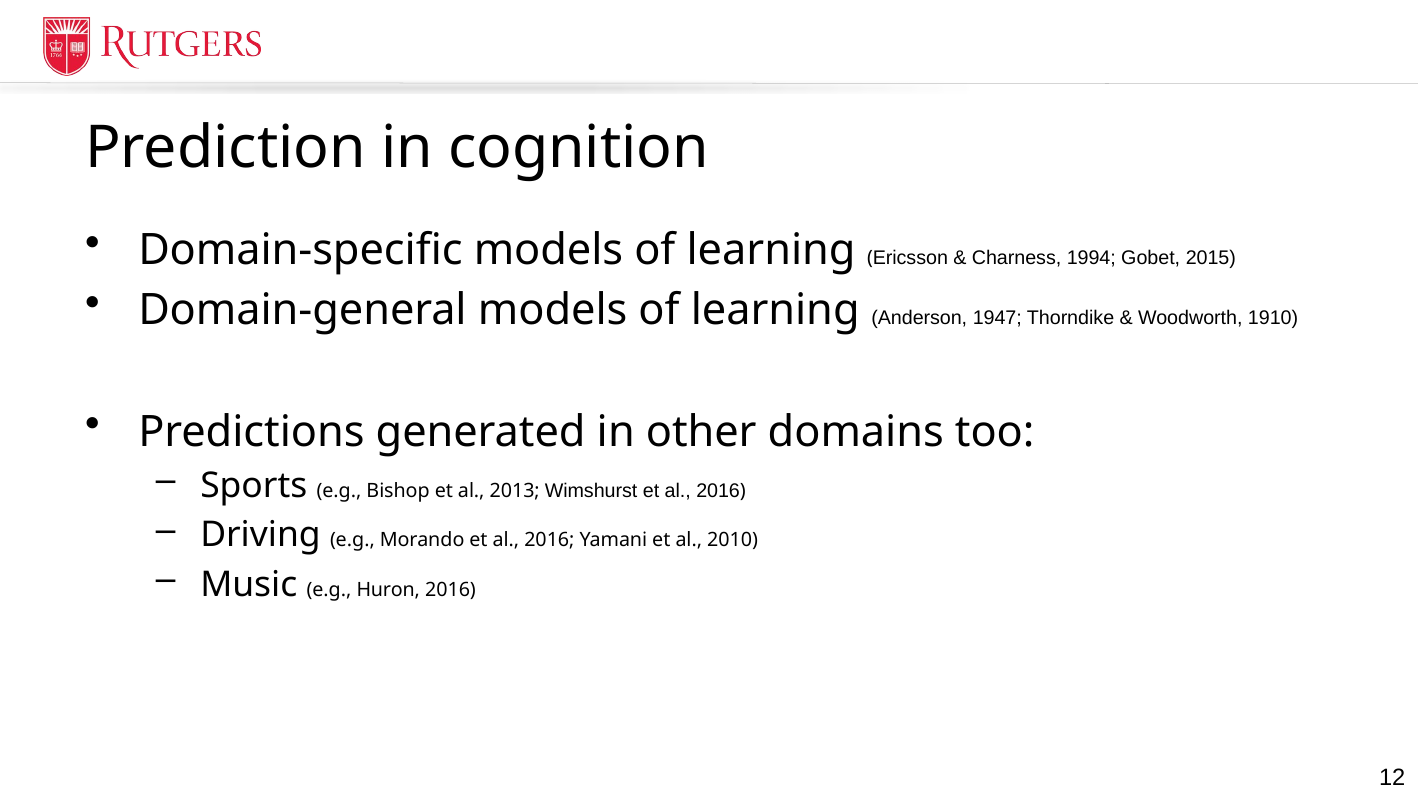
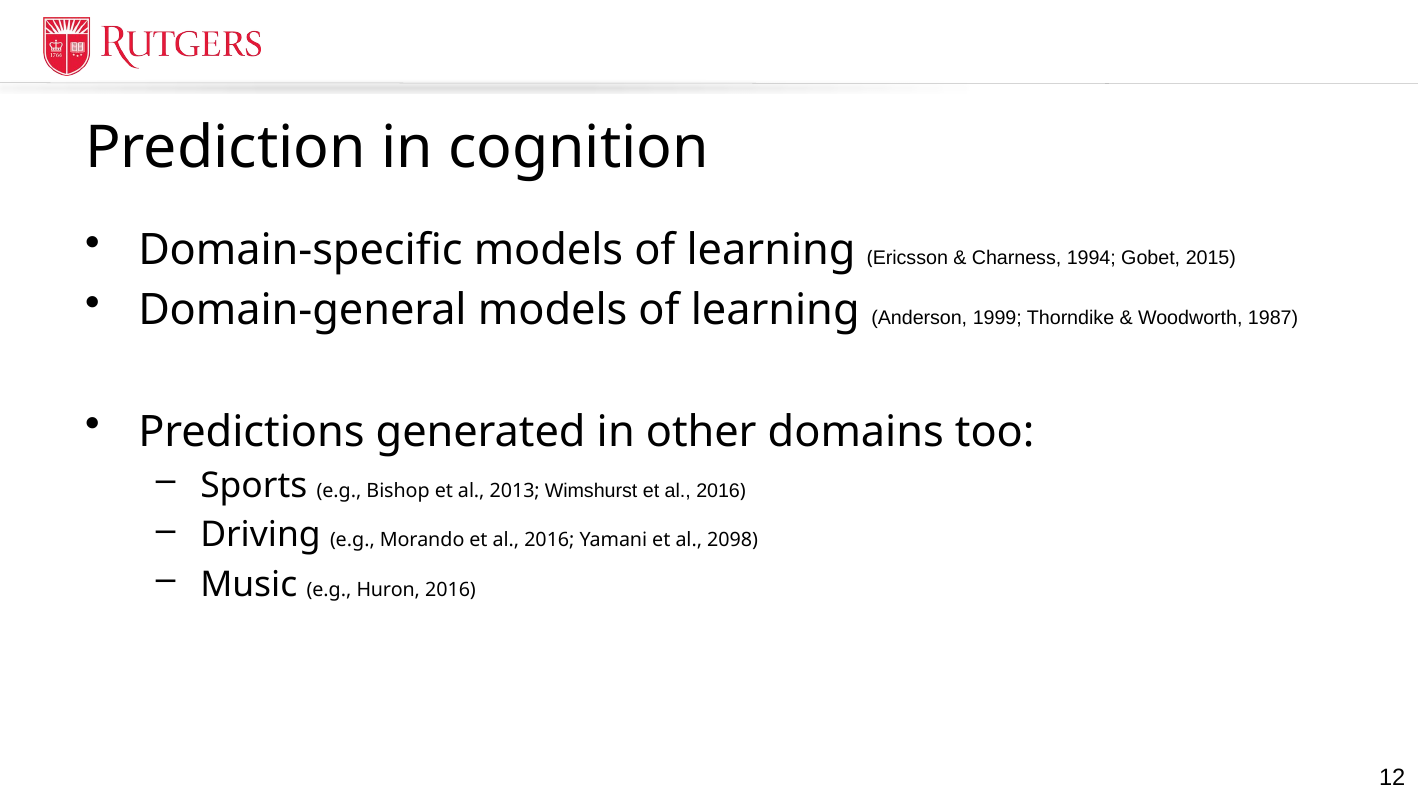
1947: 1947 -> 1999
1910: 1910 -> 1987
2010: 2010 -> 2098
